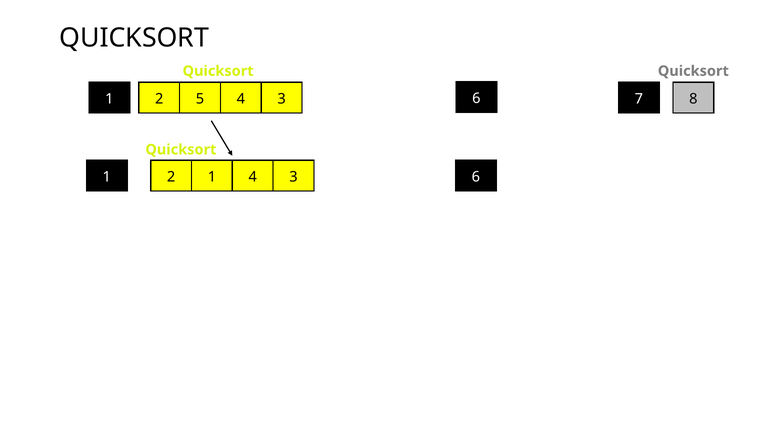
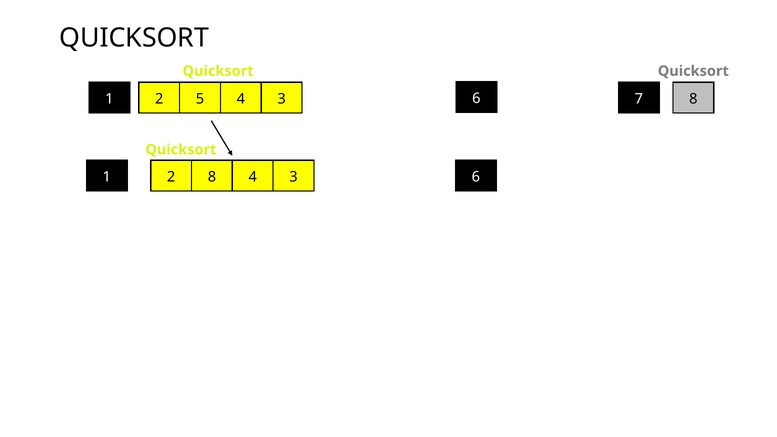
2 1: 1 -> 8
